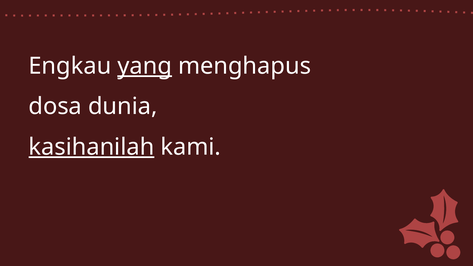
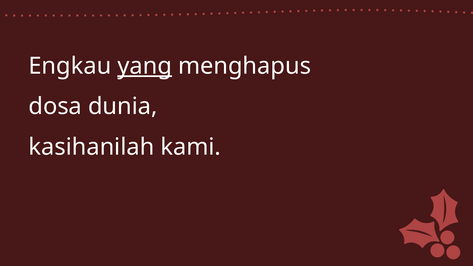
kasihanilah underline: present -> none
